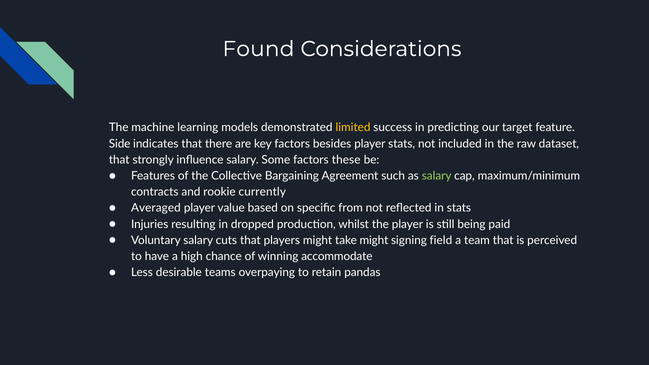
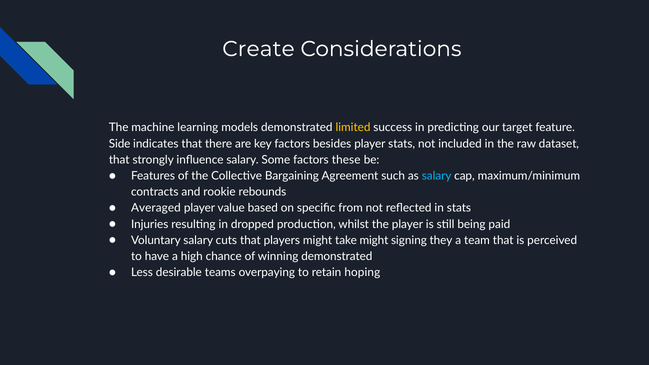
Found: Found -> Create
salary at (437, 176) colour: light green -> light blue
currently: currently -> rebounds
field: field -> they
winning accommodate: accommodate -> demonstrated
pandas: pandas -> hoping
